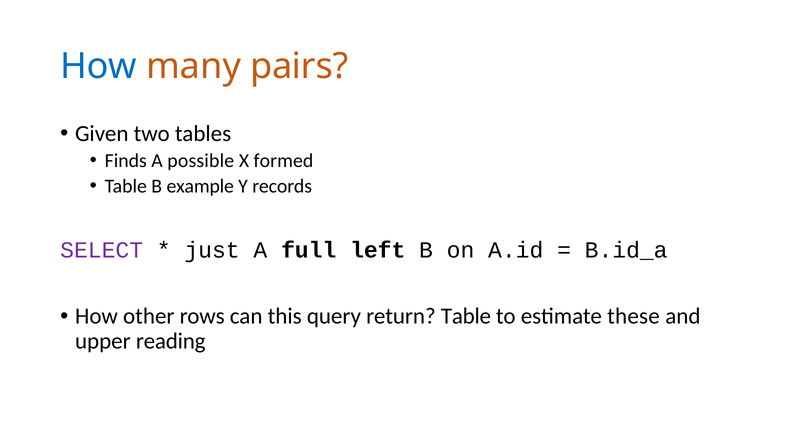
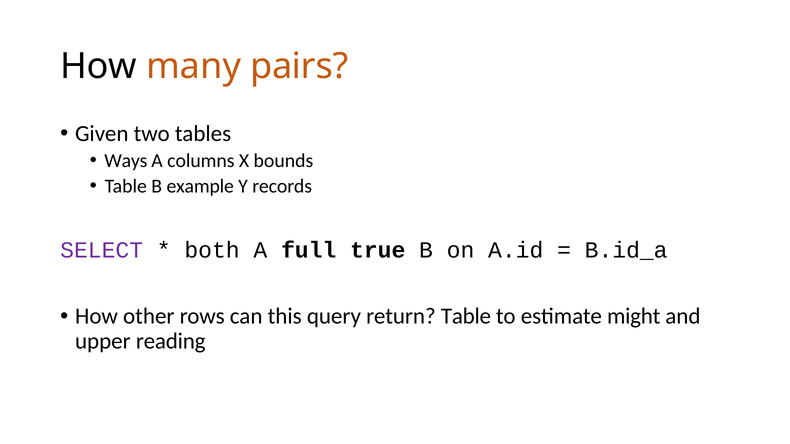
How at (99, 66) colour: blue -> black
Finds: Finds -> Ways
possible: possible -> columns
formed: formed -> bounds
just: just -> both
left: left -> true
these: these -> might
